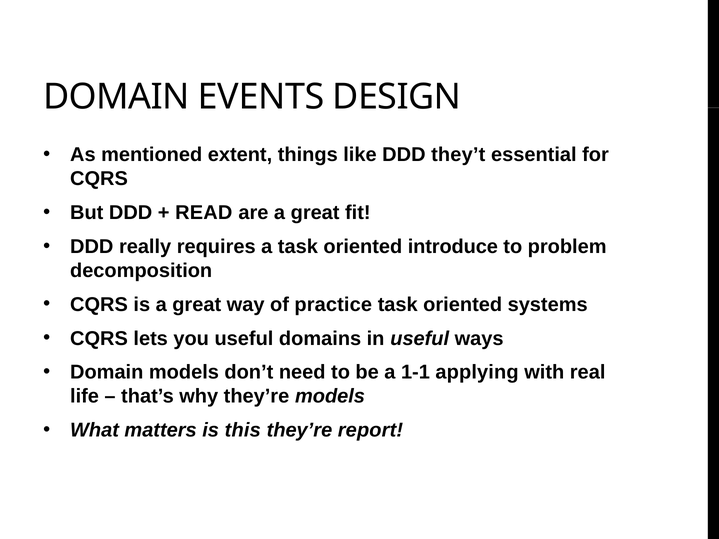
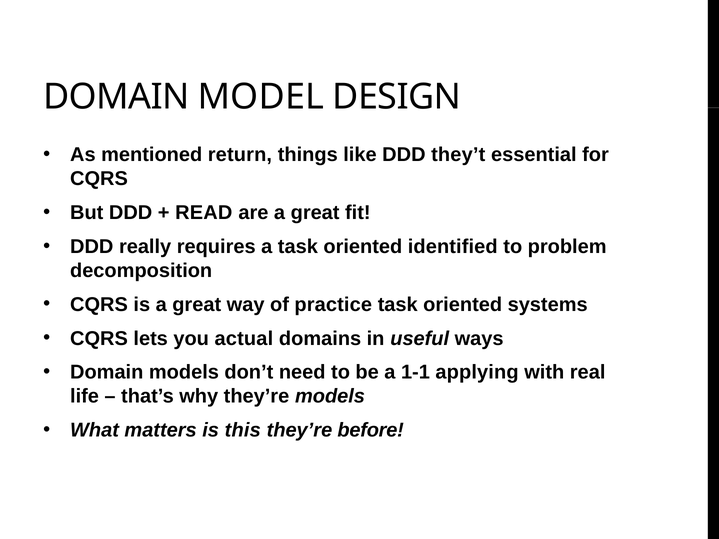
EVENTS: EVENTS -> MODEL
extent: extent -> return
introduce: introduce -> identified
you useful: useful -> actual
report: report -> before
